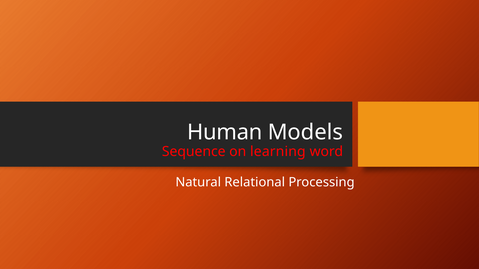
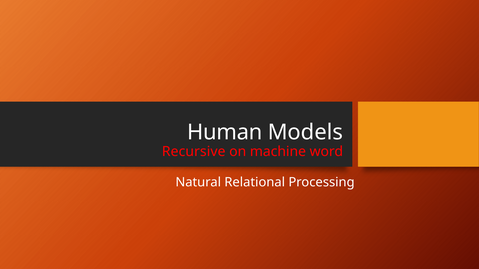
Sequence: Sequence -> Recursive
learning: learning -> machine
